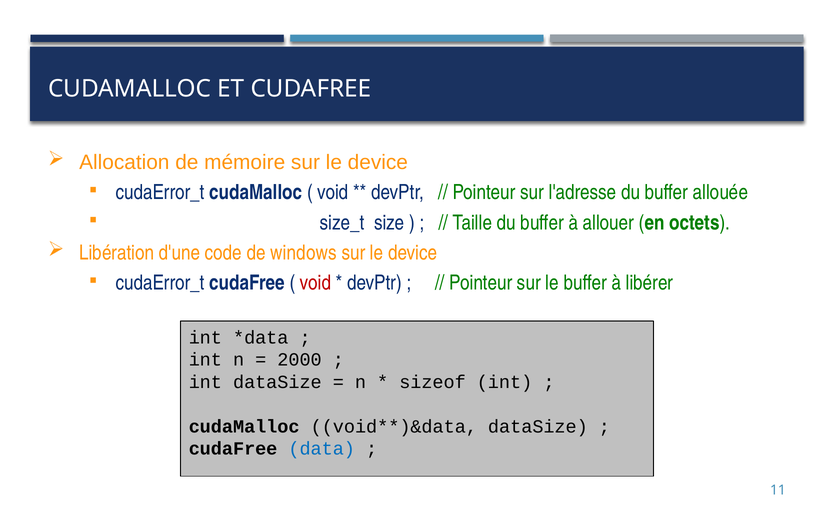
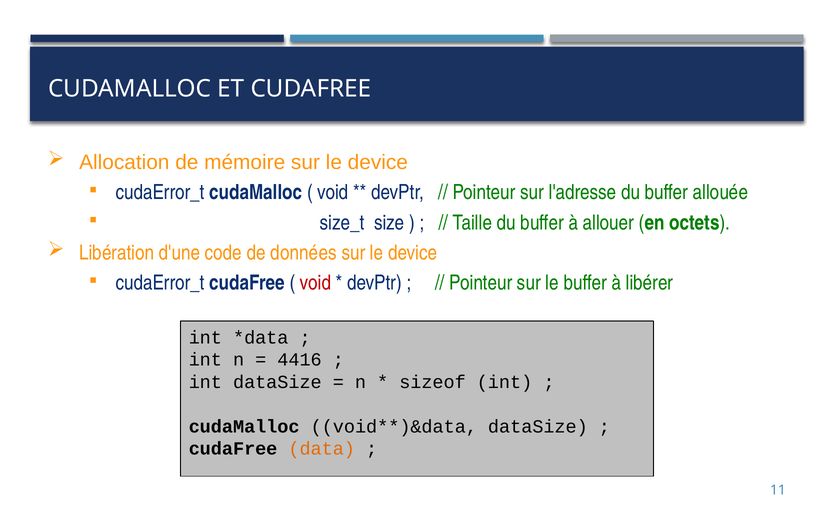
windows: windows -> données
2000: 2000 -> 4416
data colour: blue -> orange
